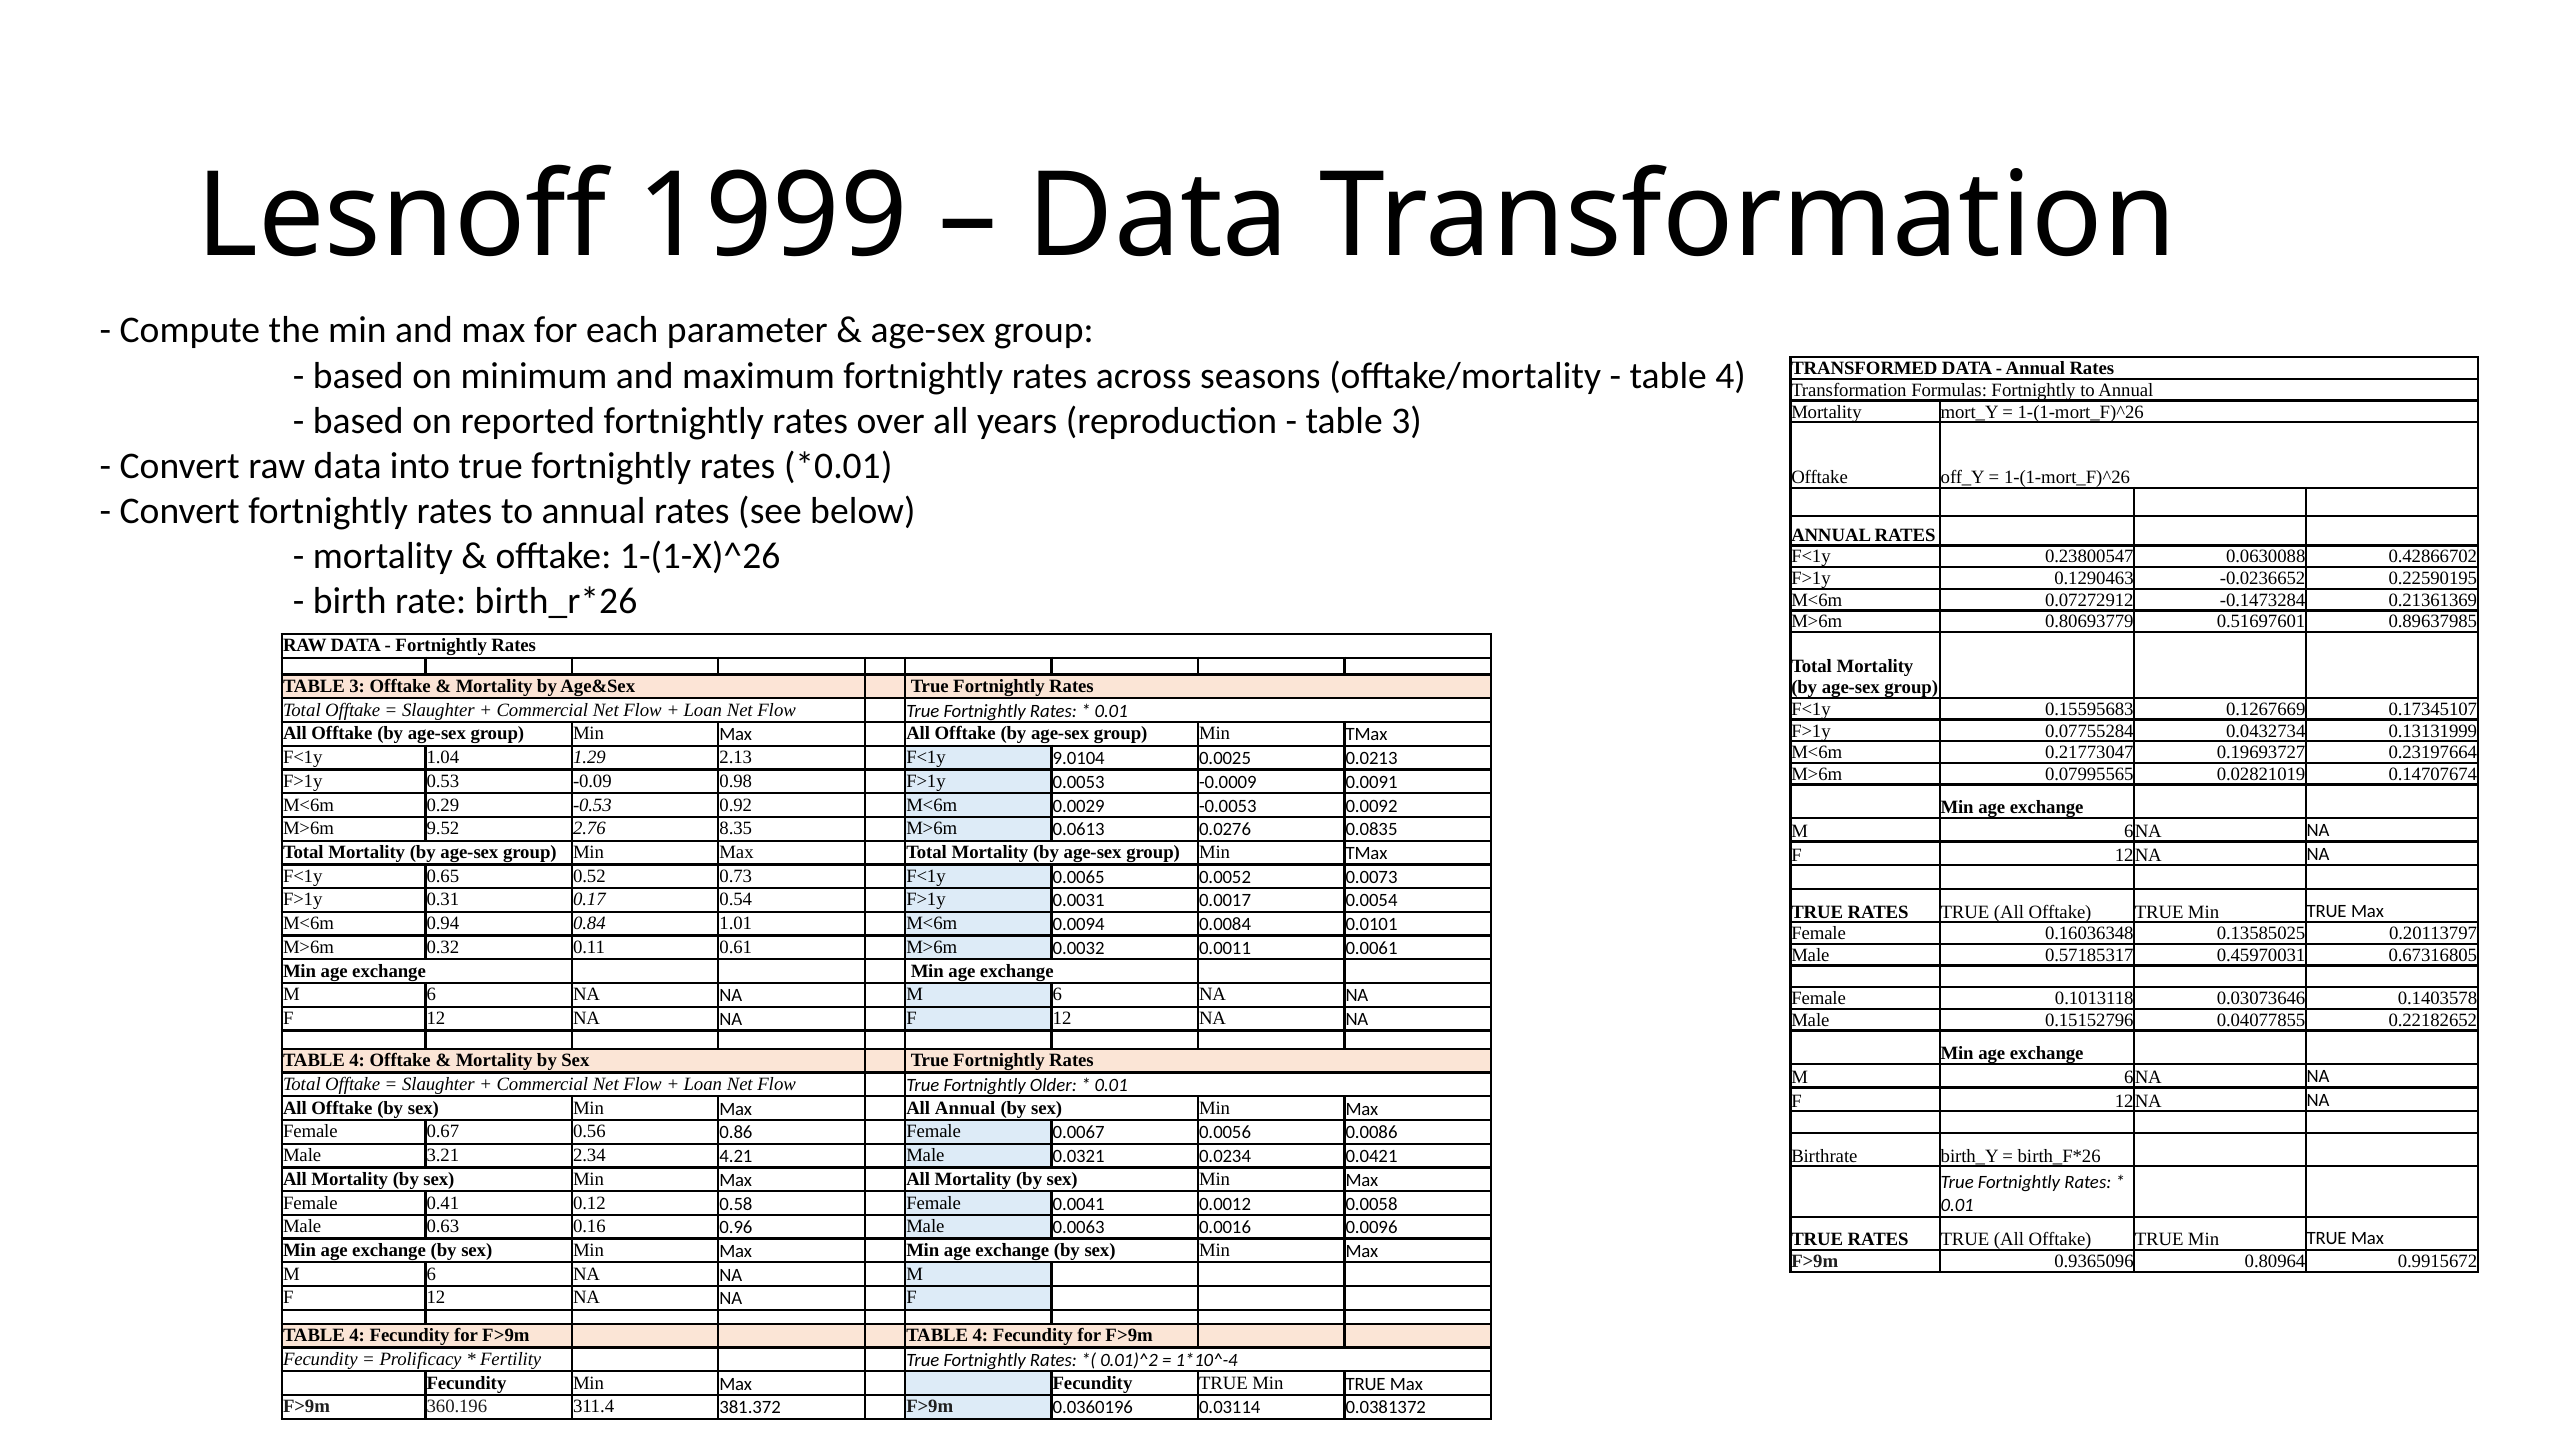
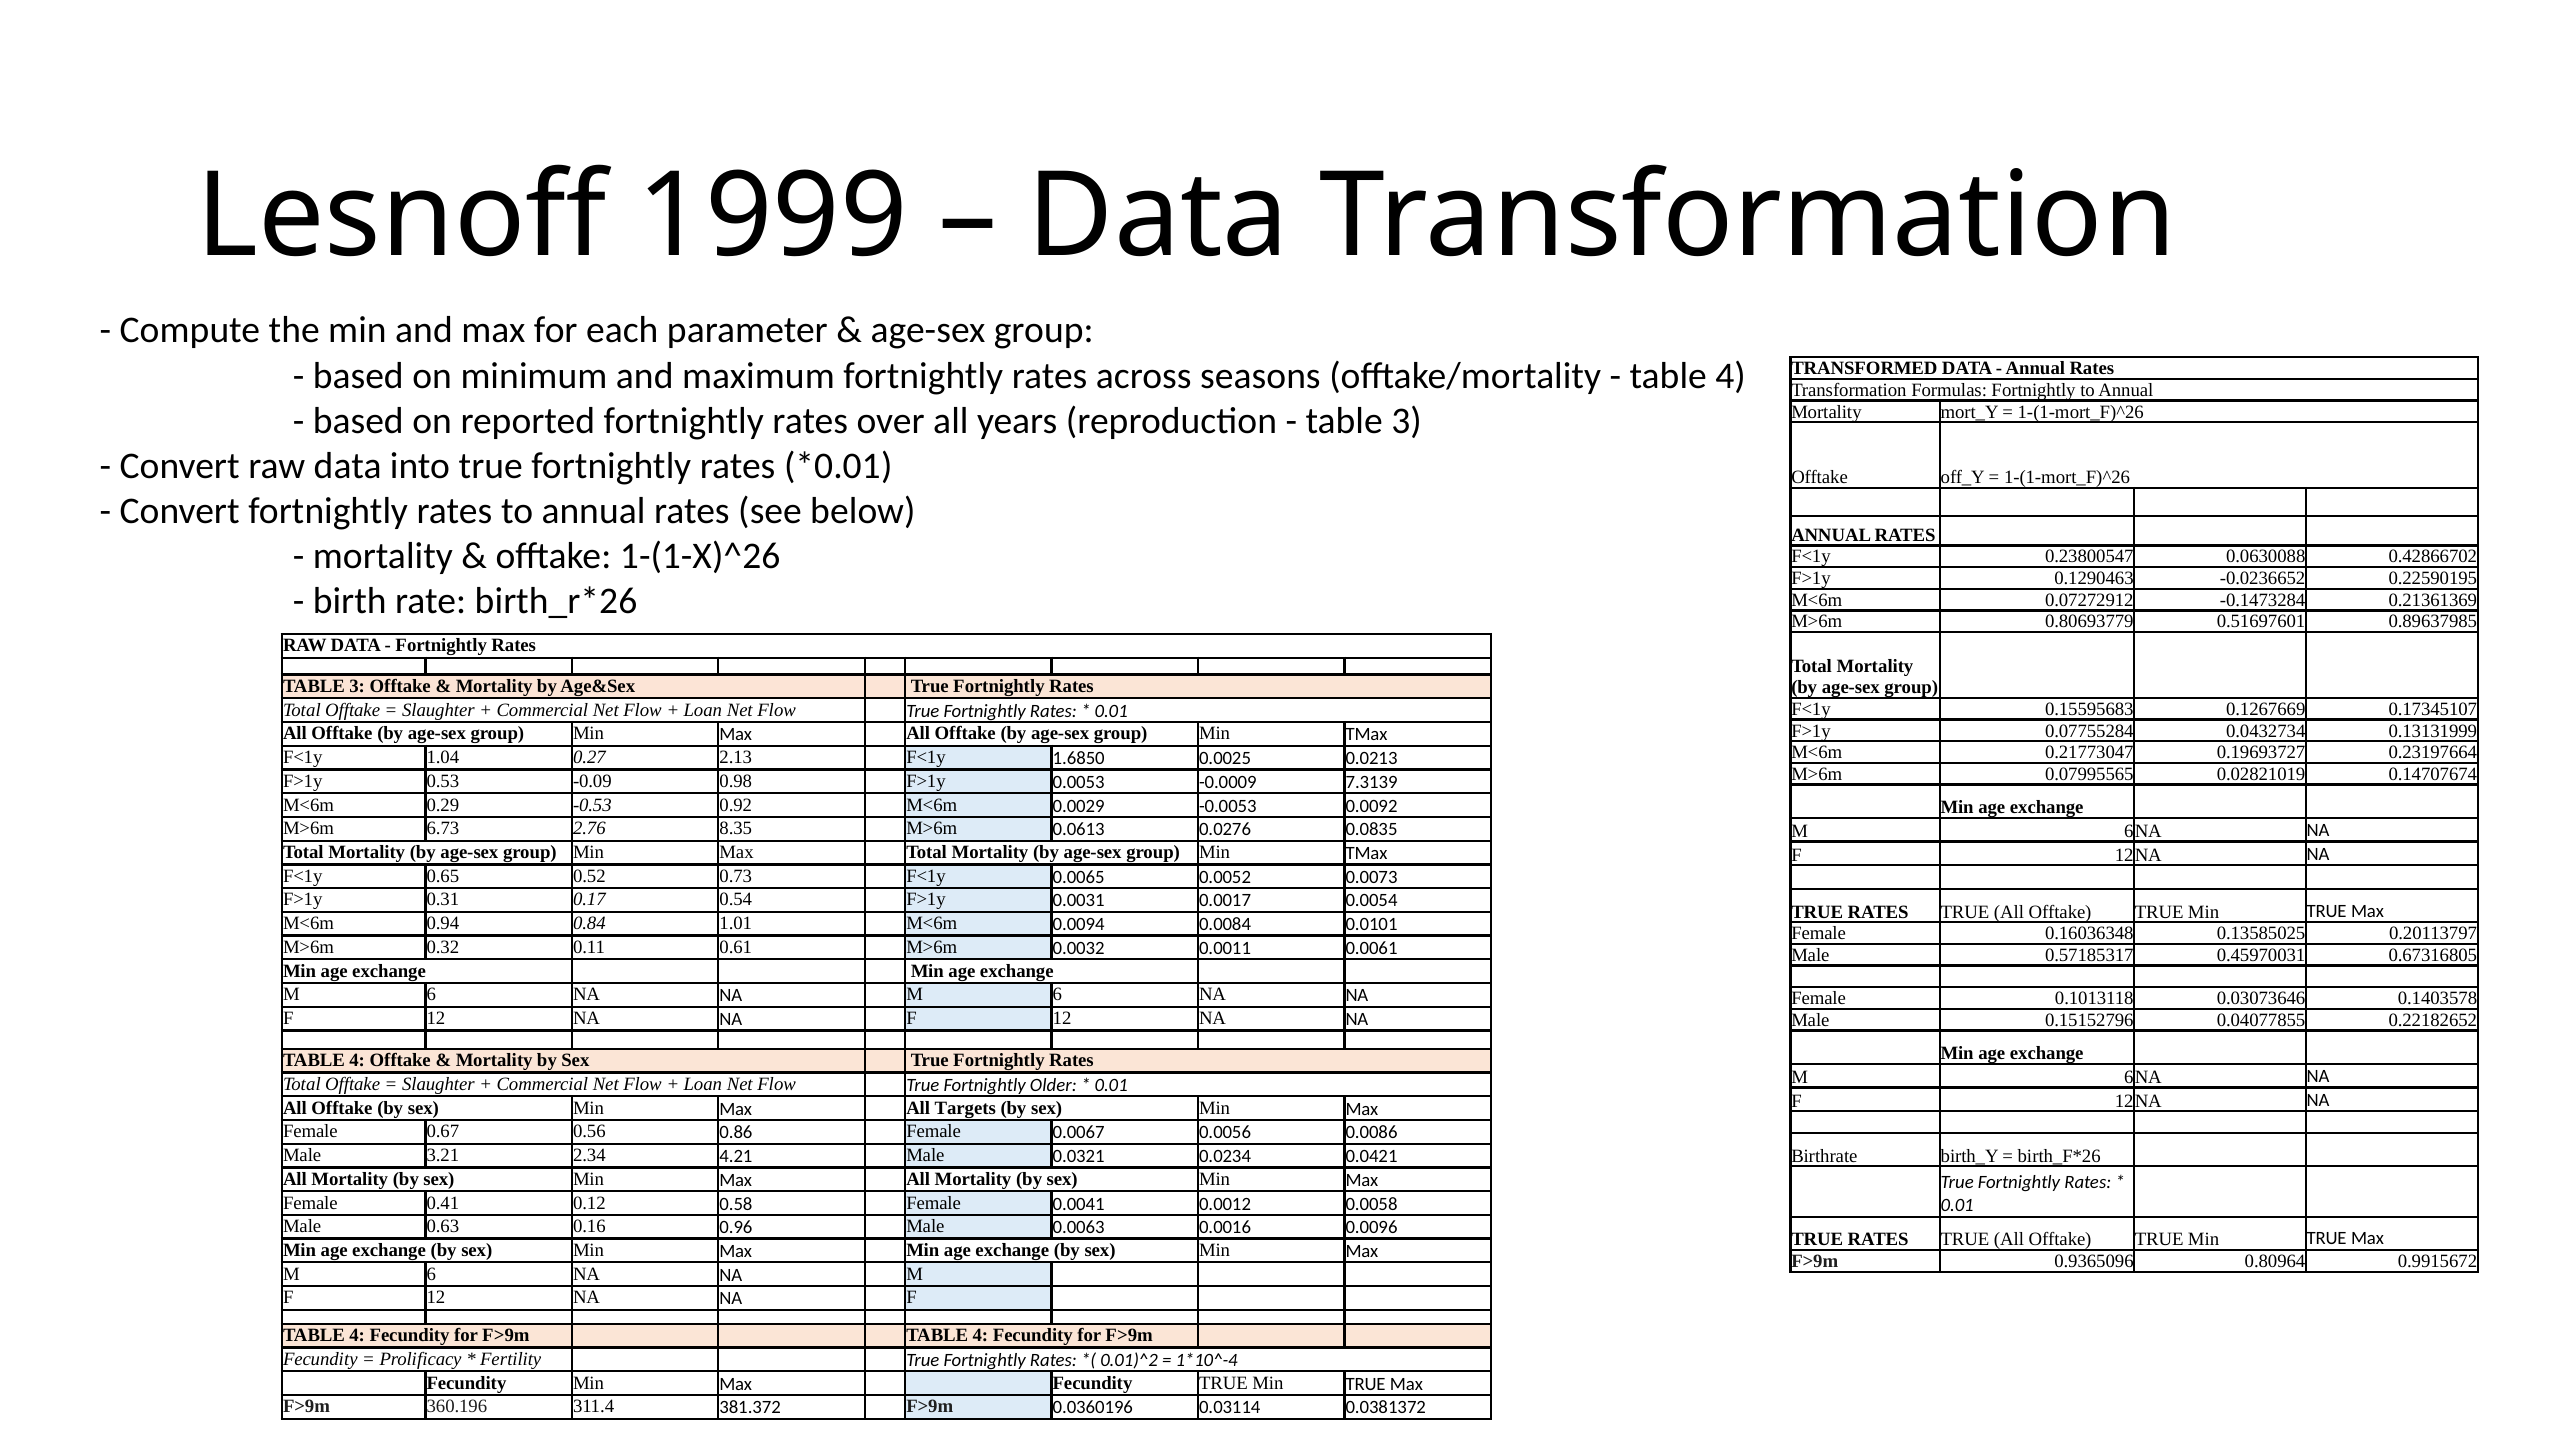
1.29: 1.29 -> 0.27
9.0104: 9.0104 -> 1.6850
0.0091: 0.0091 -> 7.3139
9.52: 9.52 -> 6.73
All Annual: Annual -> Targets
